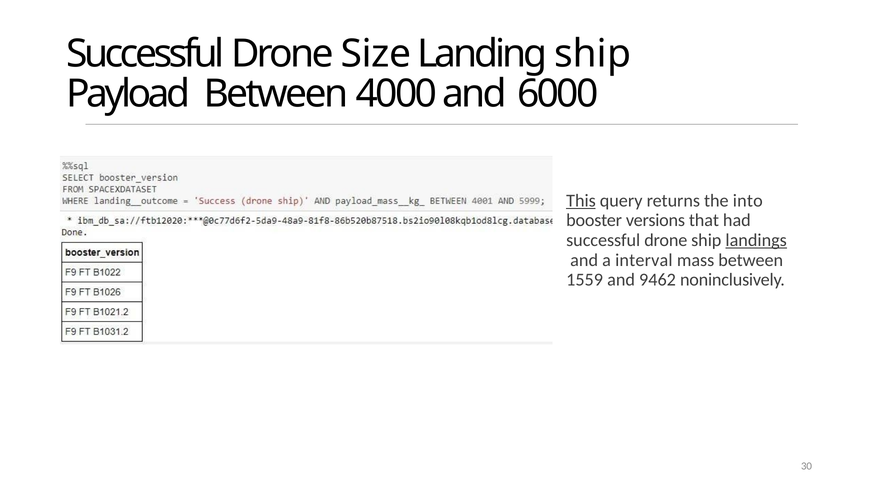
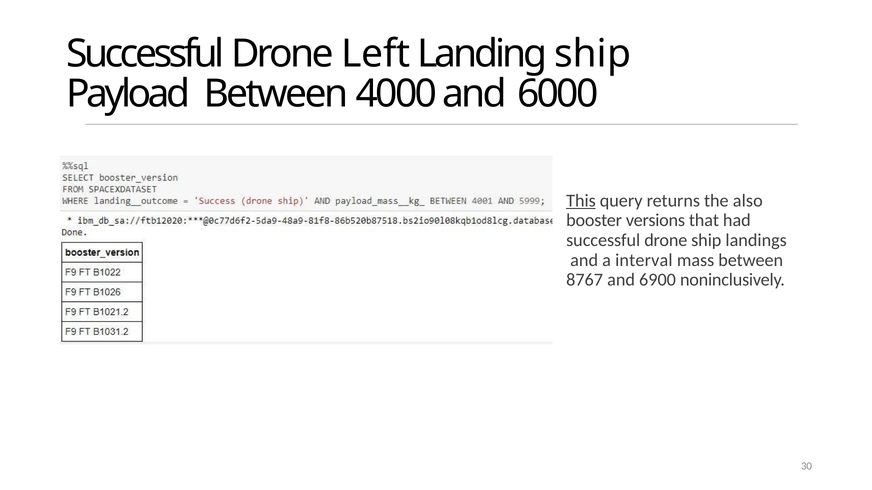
Size: Size -> Left
into: into -> also
landings underline: present -> none
1559: 1559 -> 8767
9462: 9462 -> 6900
